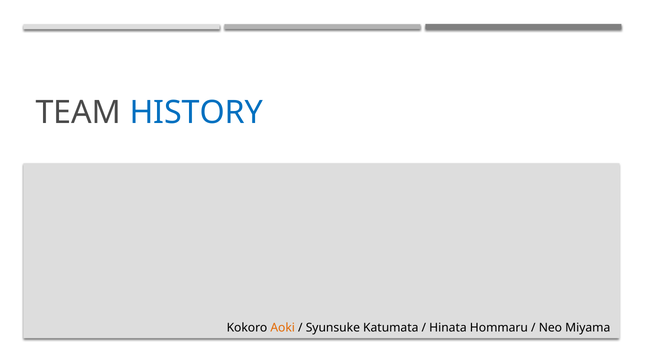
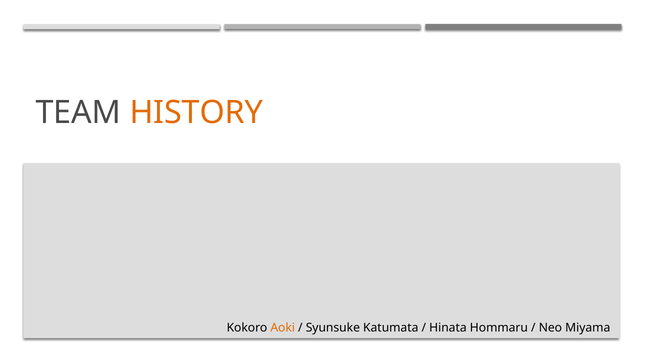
HISTORY colour: blue -> orange
